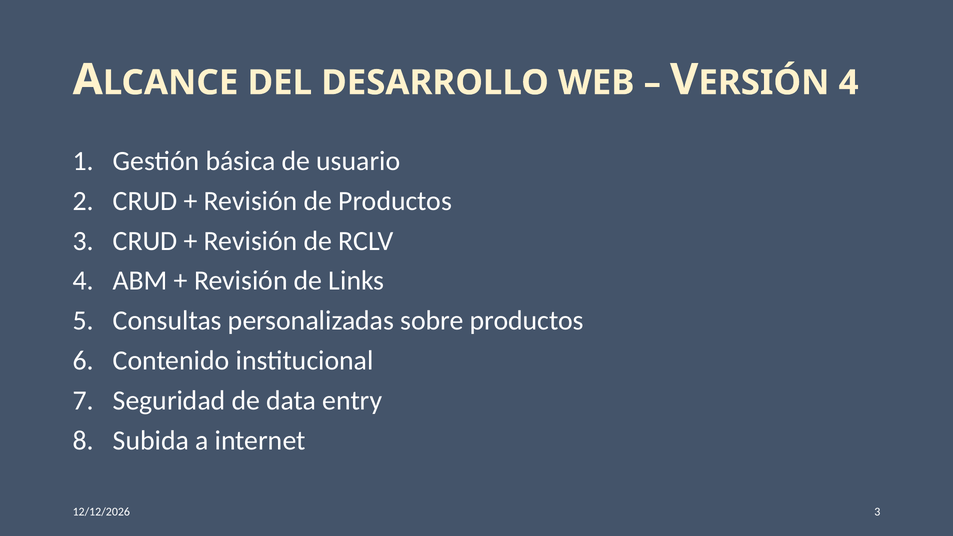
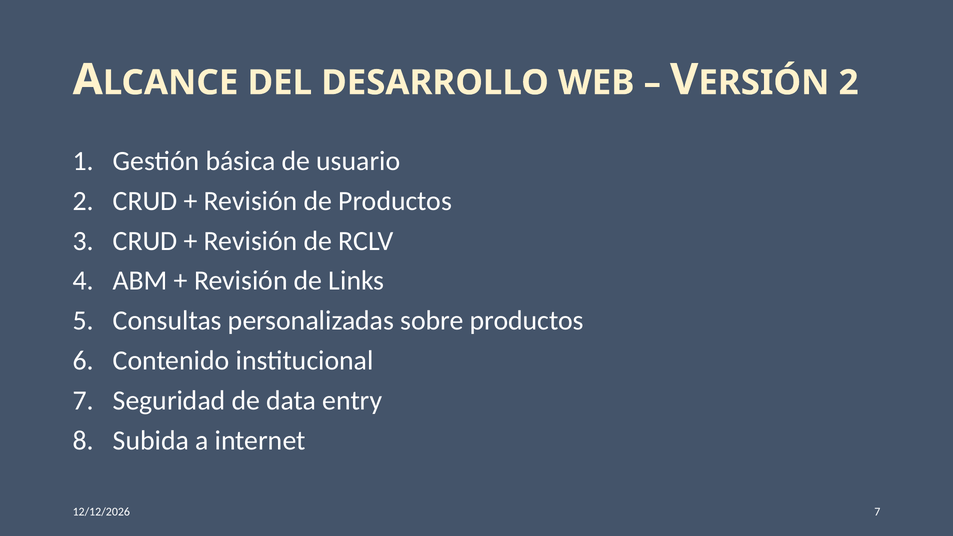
4 at (849, 83): 4 -> 2
3 at (877, 512): 3 -> 7
